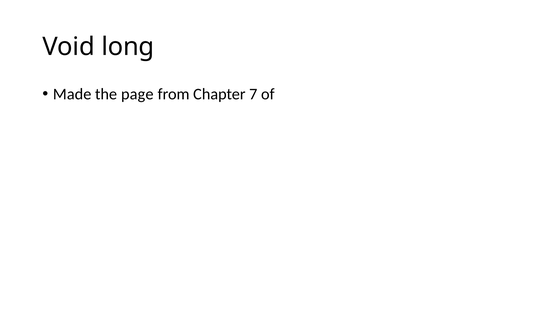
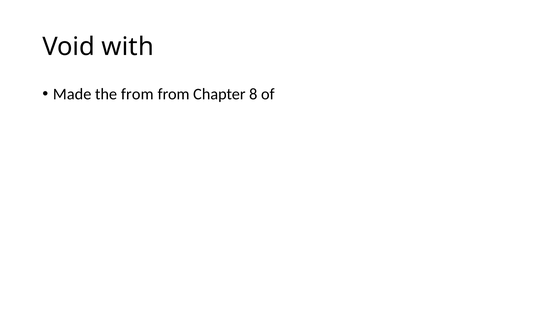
long: long -> with
the page: page -> from
7: 7 -> 8
